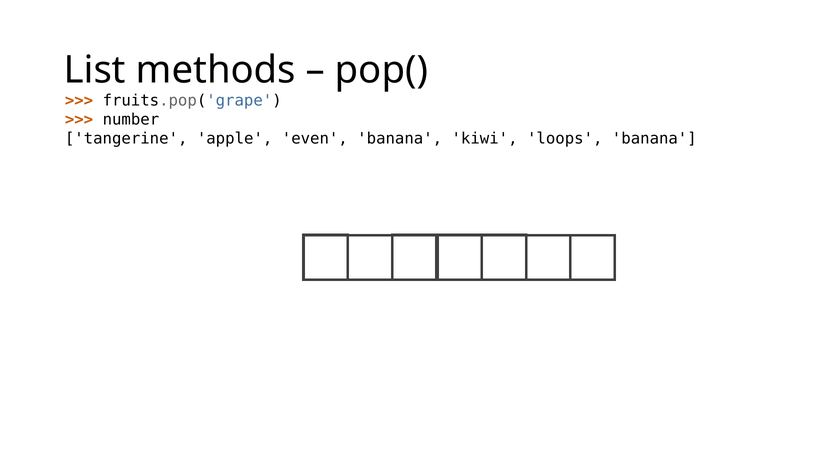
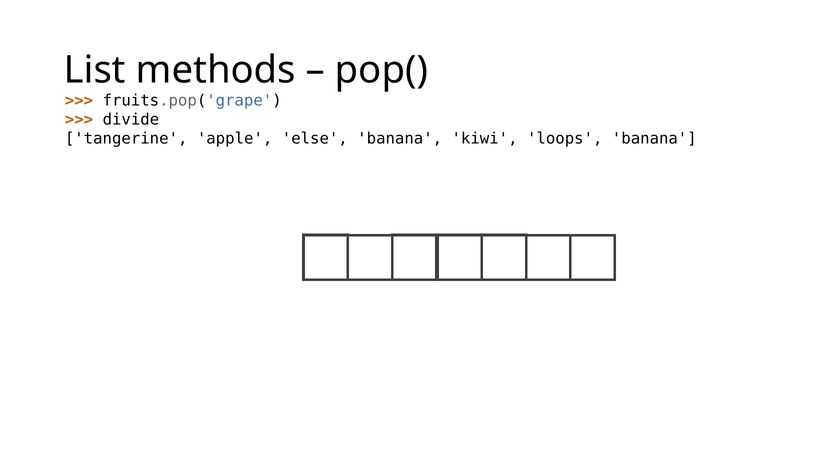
number: number -> divide
even: even -> else
